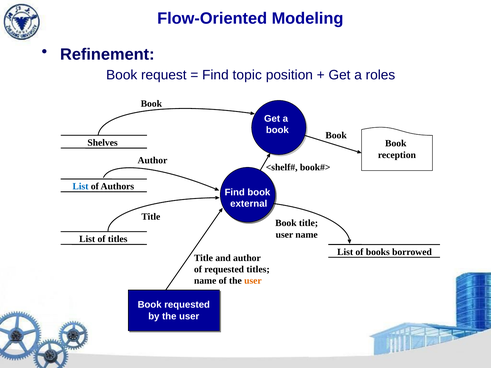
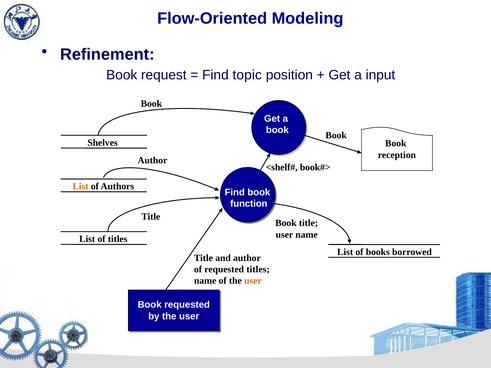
roles: roles -> input
List at (81, 187) colour: blue -> orange
external: external -> function
